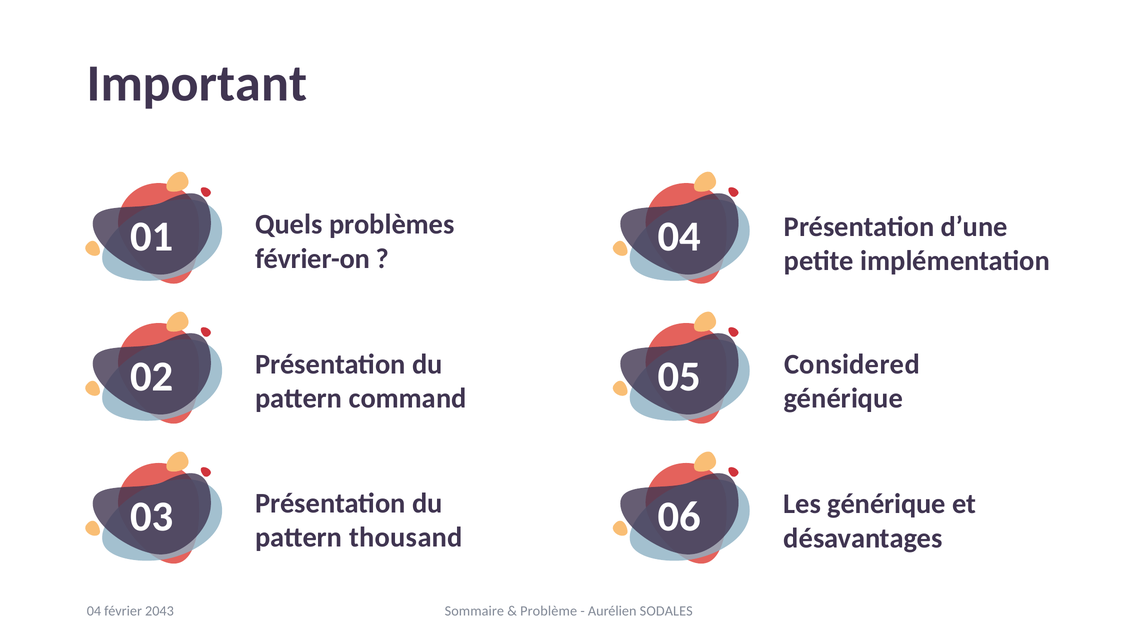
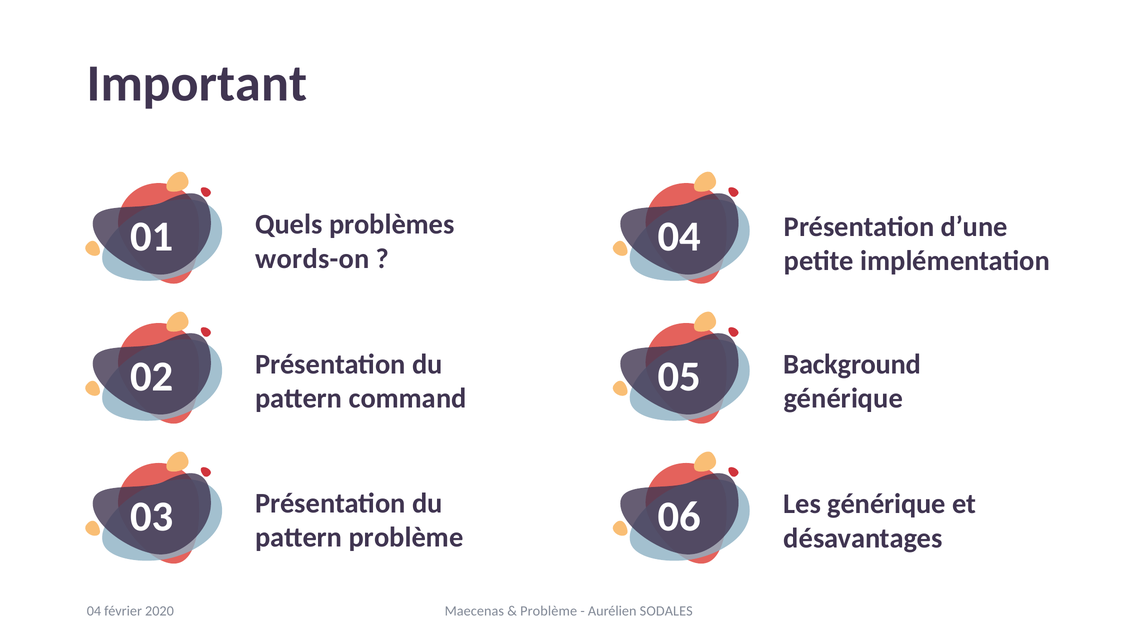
février-on: février-on -> words-on
Considered: Considered -> Background
pattern thousand: thousand -> problème
Sommaire: Sommaire -> Maecenas
2043: 2043 -> 2020
